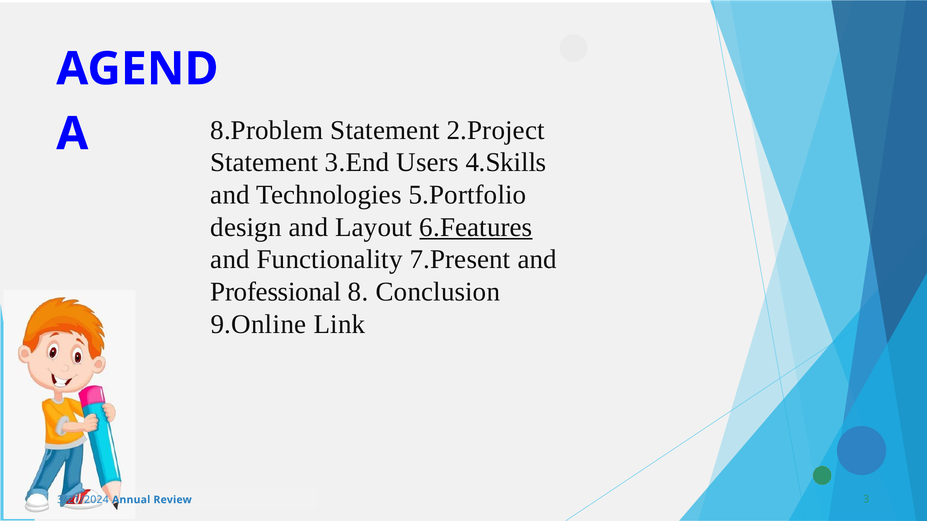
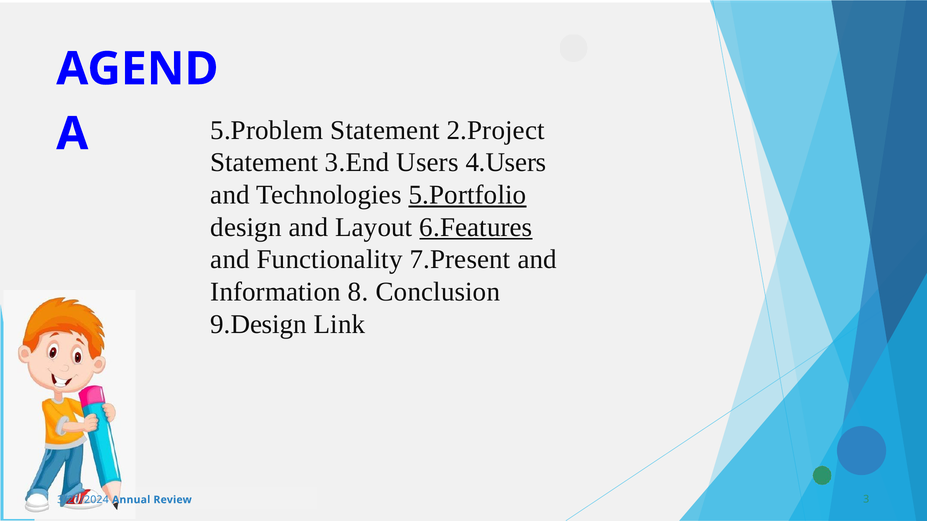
8.Problem: 8.Problem -> 5.Problem
4.Skills: 4.Skills -> 4.Users
5.Portfolio underline: none -> present
Professional: Professional -> Information
9.Online: 9.Online -> 9.Design
